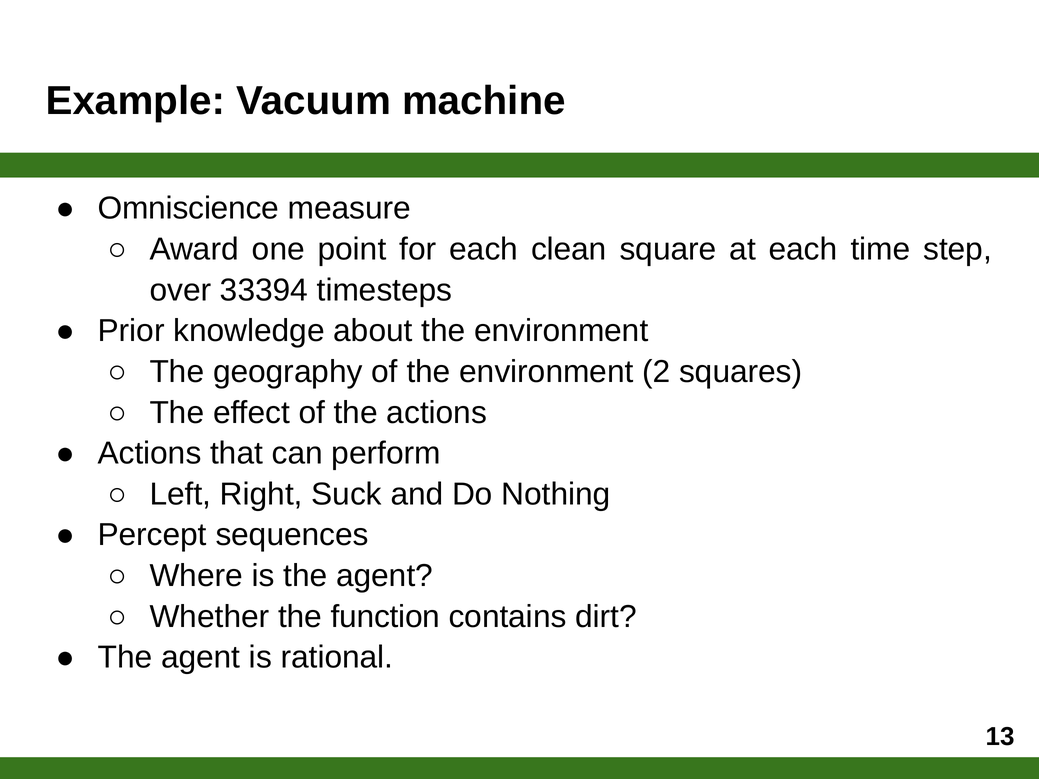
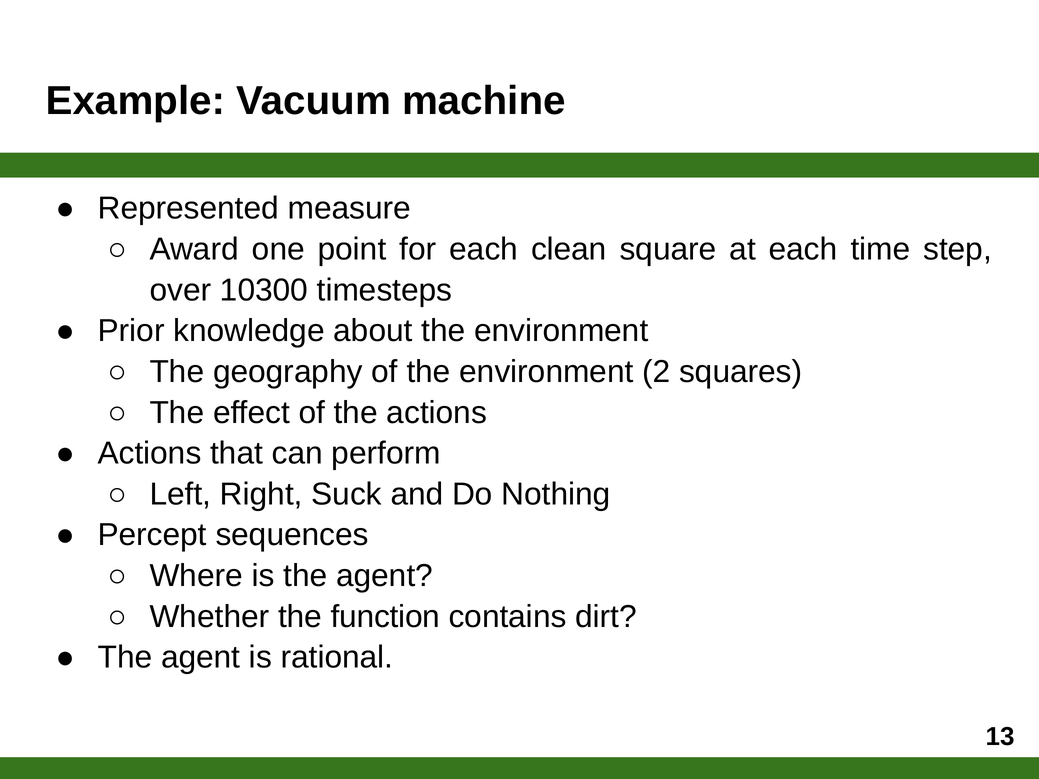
Omniscience: Omniscience -> Represented
33394: 33394 -> 10300
